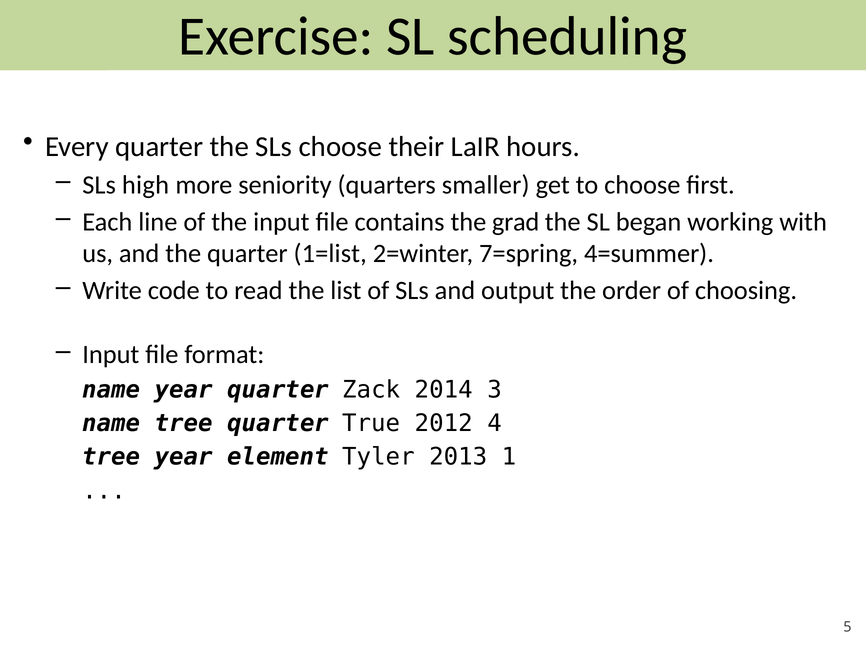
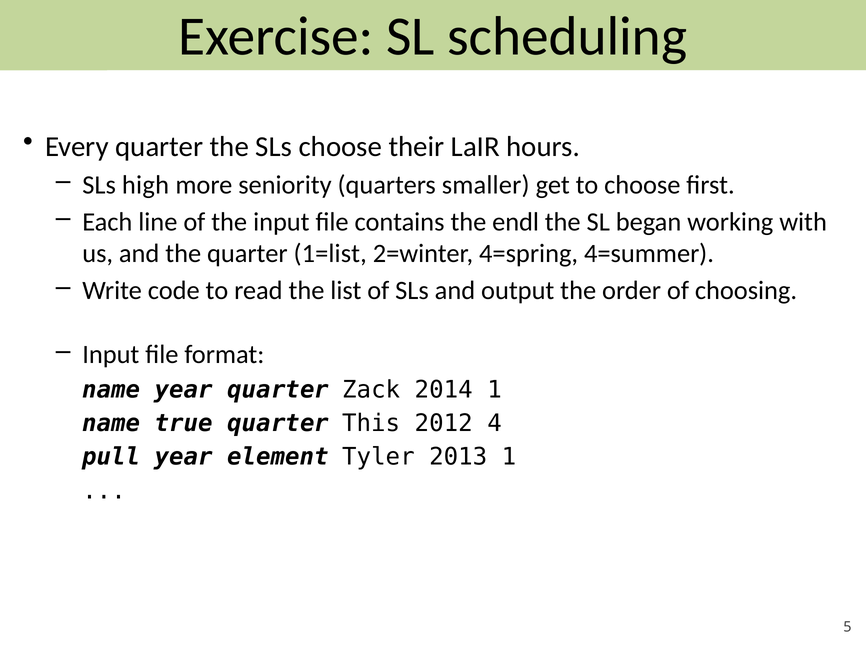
grad: grad -> endl
7=spring: 7=spring -> 4=spring
2014 3: 3 -> 1
name tree: tree -> true
True: True -> This
tree at (111, 457): tree -> pull
